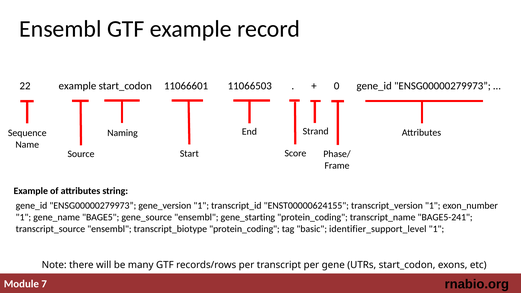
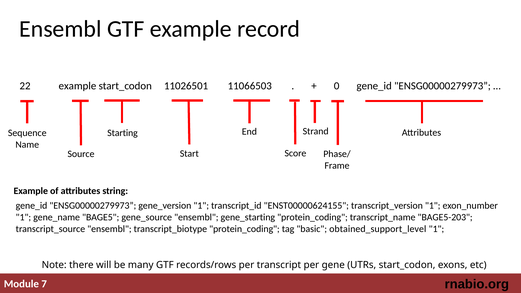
11066601: 11066601 -> 11026501
Naming: Naming -> Starting
BAGE5-241: BAGE5-241 -> BAGE5-203
identifier_support_level: identifier_support_level -> obtained_support_level
